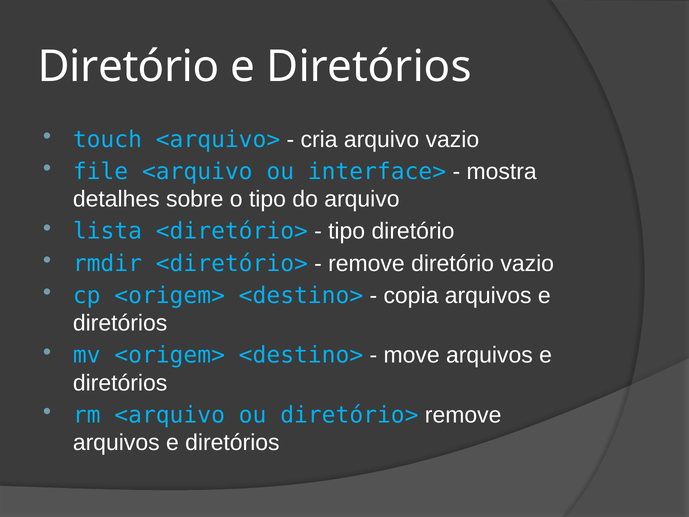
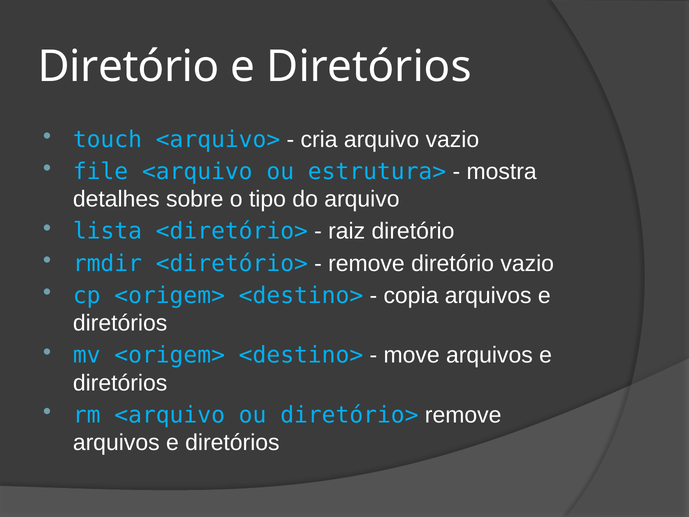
interface>: interface> -> estrutura>
tipo at (347, 231): tipo -> raiz
